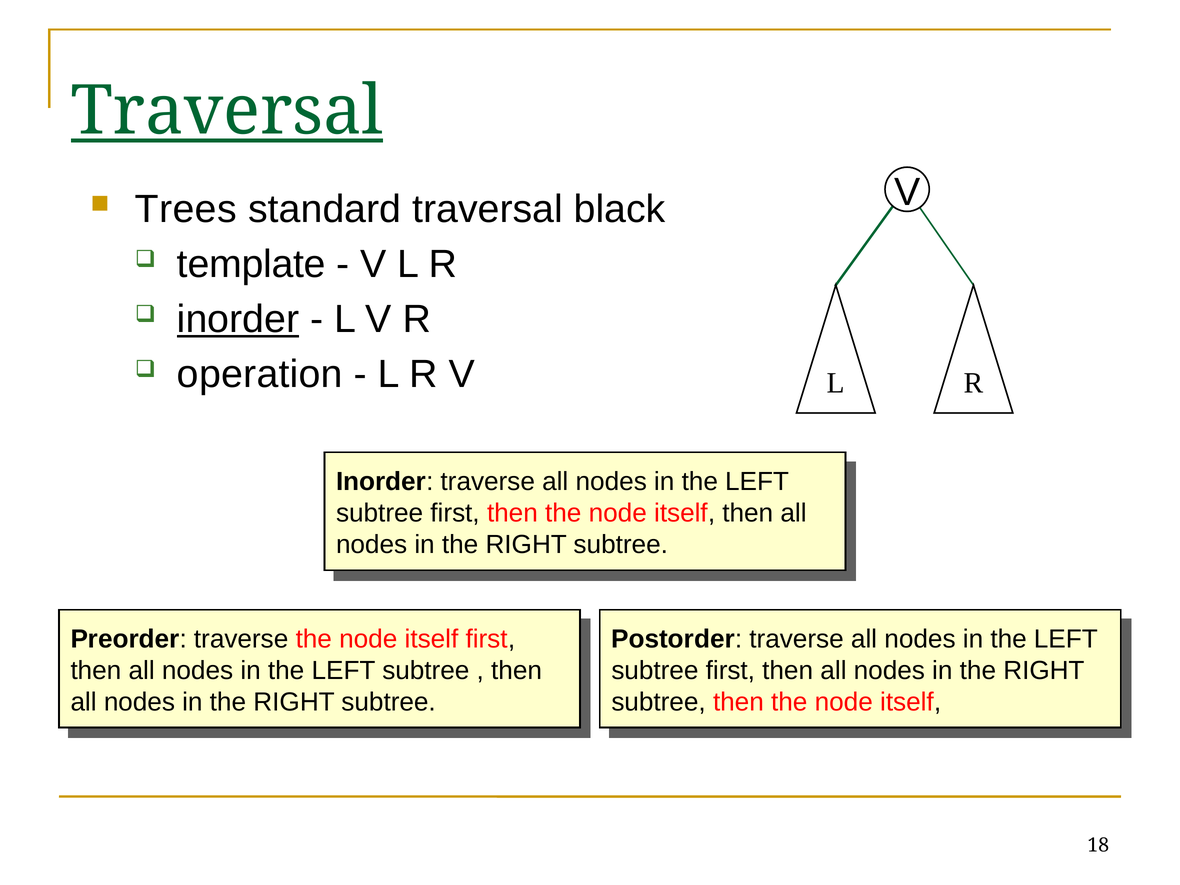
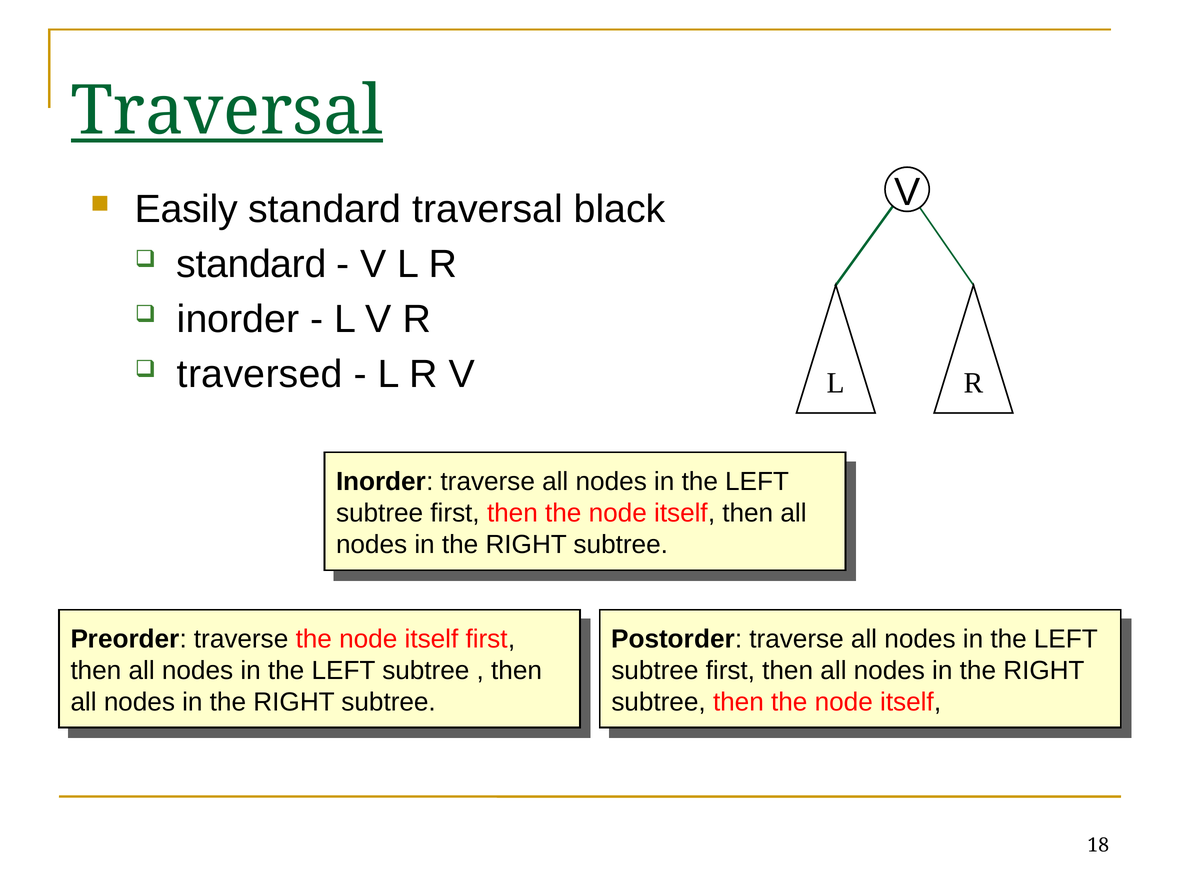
Trees: Trees -> Easily
template at (251, 264): template -> standard
inorder at (238, 319) underline: present -> none
operation: operation -> traversed
